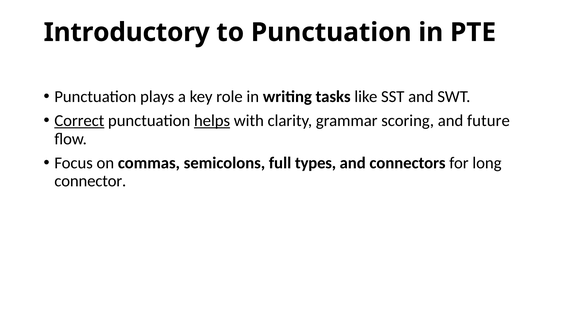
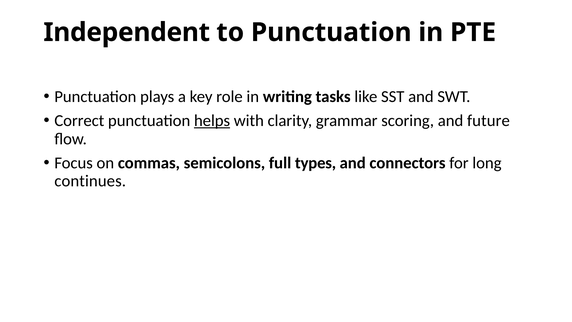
Introductory: Introductory -> Independent
Correct underline: present -> none
connector: connector -> continues
